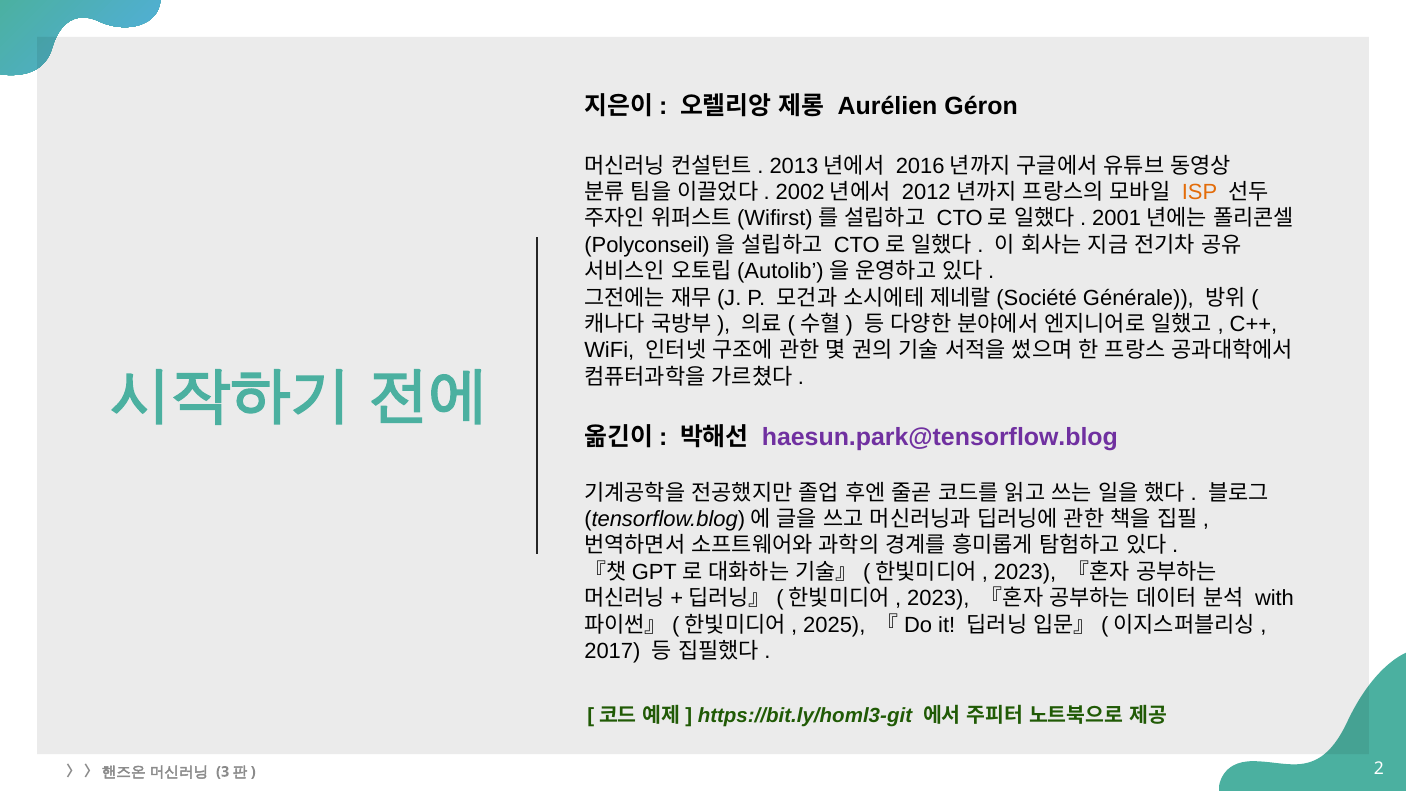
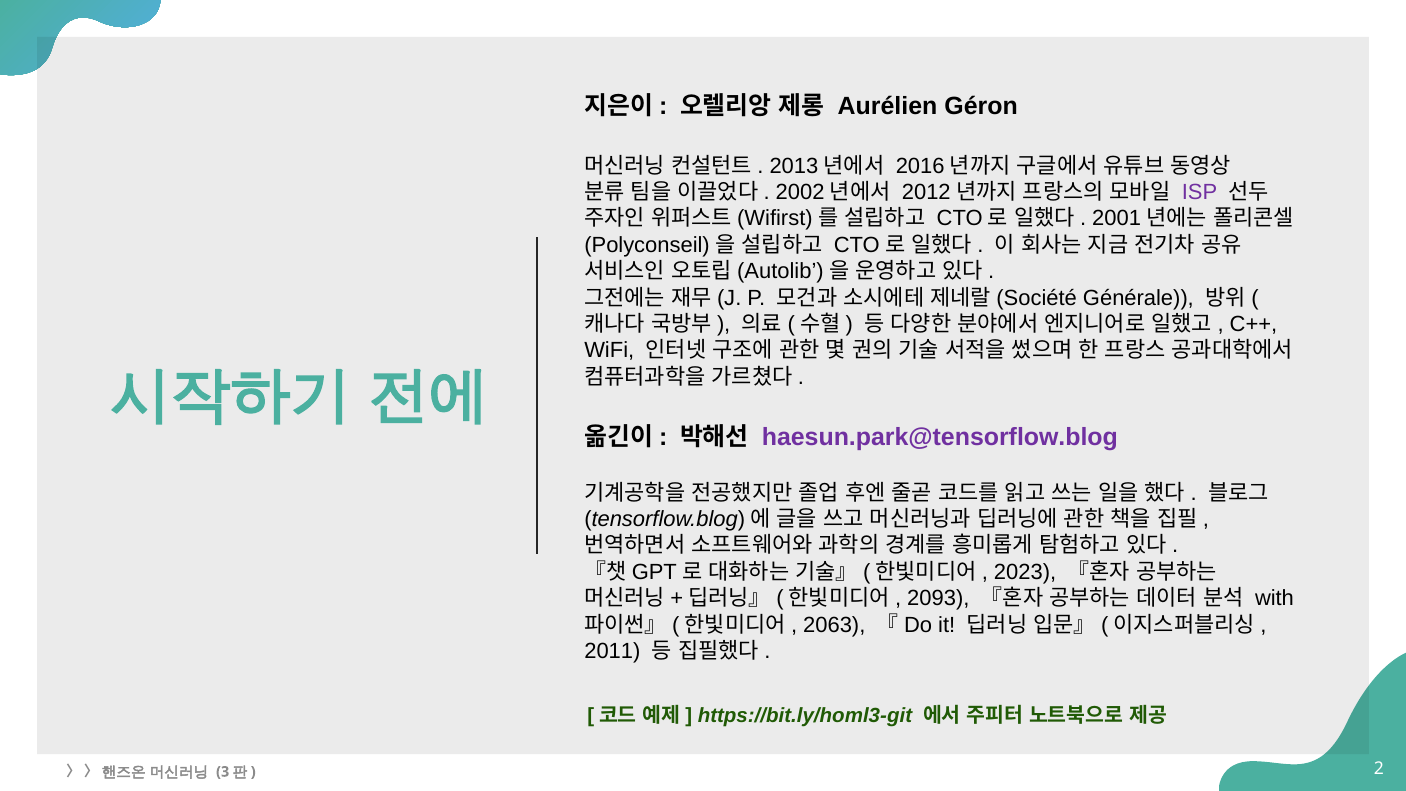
ISP colour: orange -> purple
2023 at (938, 598): 2023 -> 2093
2025: 2025 -> 2063
2017: 2017 -> 2011
